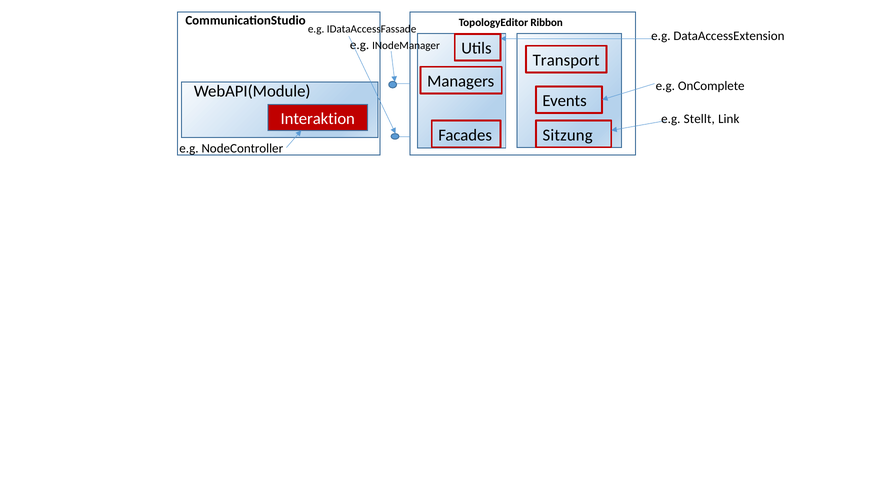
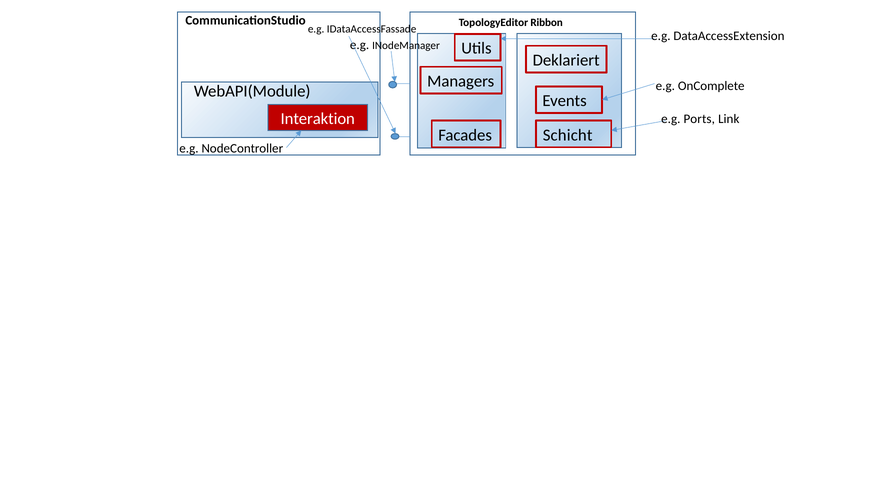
Transport: Transport -> Deklariert
Stellt: Stellt -> Ports
Sitzung: Sitzung -> Schicht
